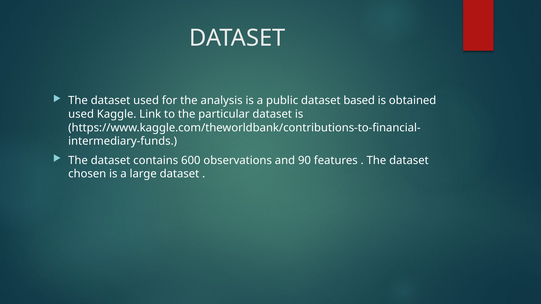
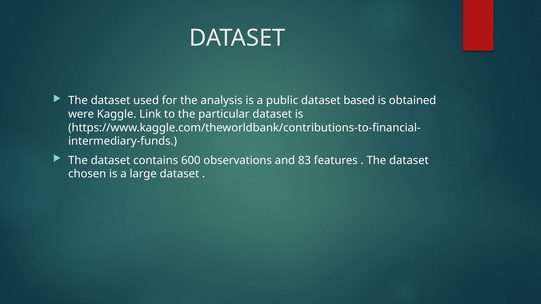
used at (81, 114): used -> were
90: 90 -> 83
